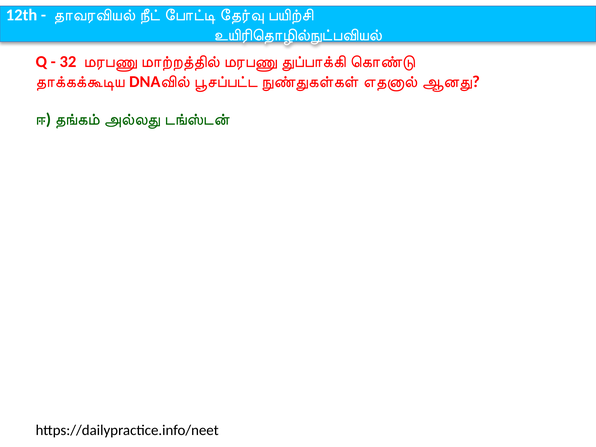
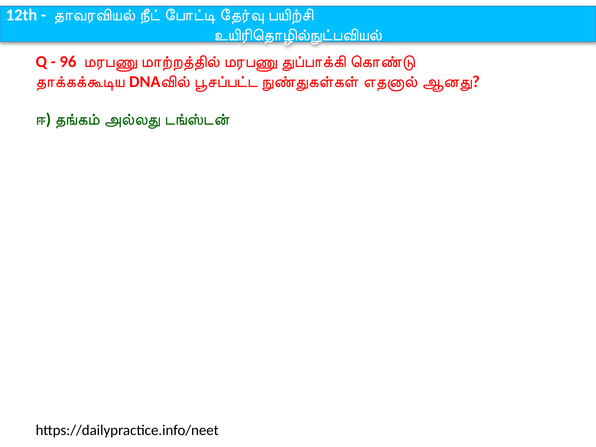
32: 32 -> 96
